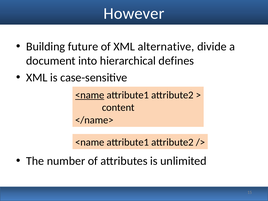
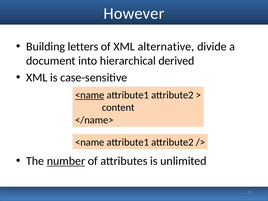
future: future -> letters
defines: defines -> derived
number underline: none -> present
